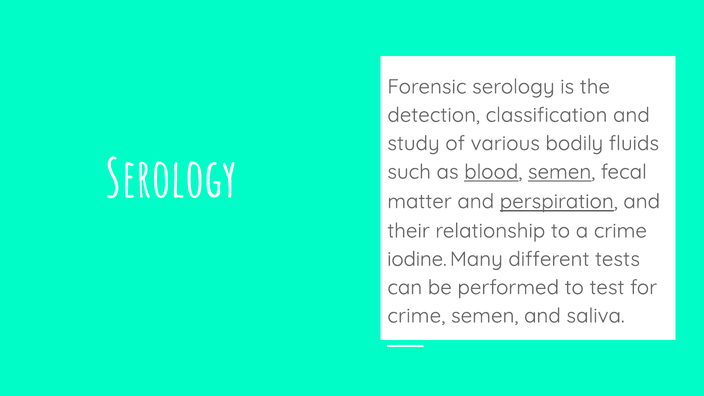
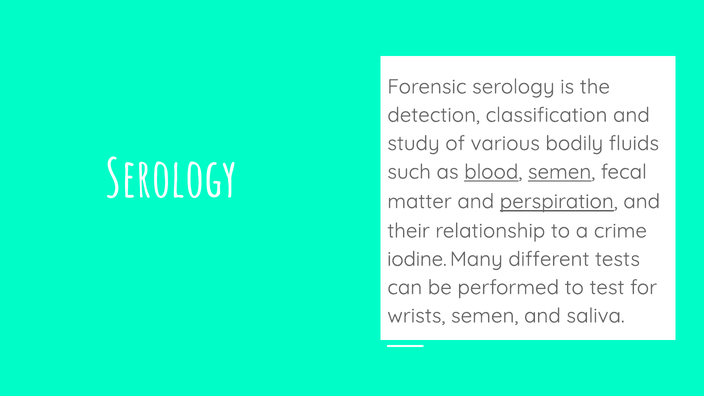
crime at (416, 316): crime -> wrists
